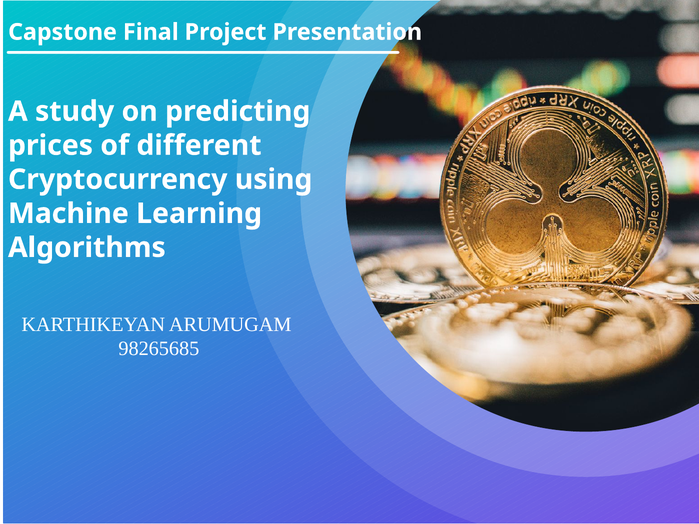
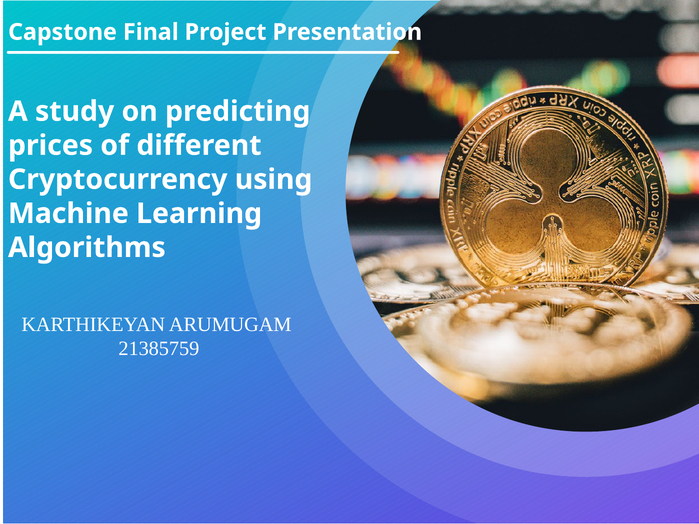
98265685: 98265685 -> 21385759
